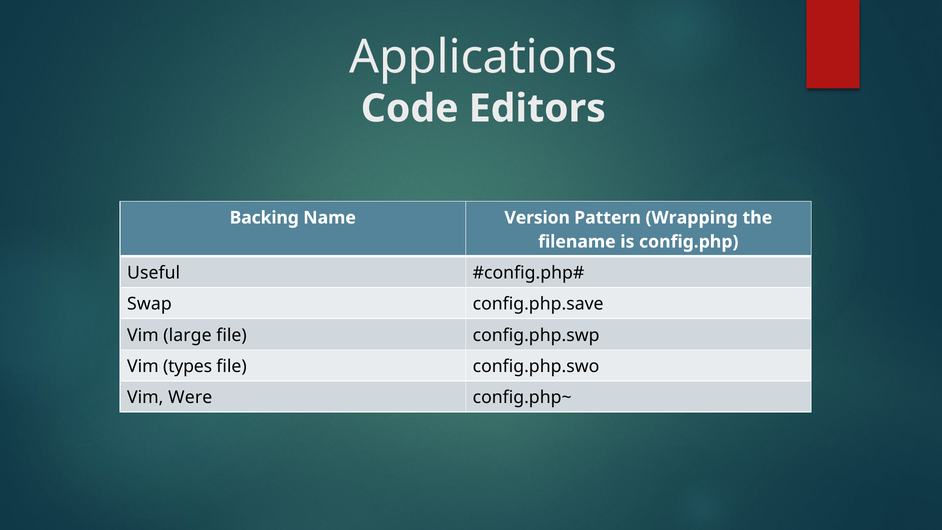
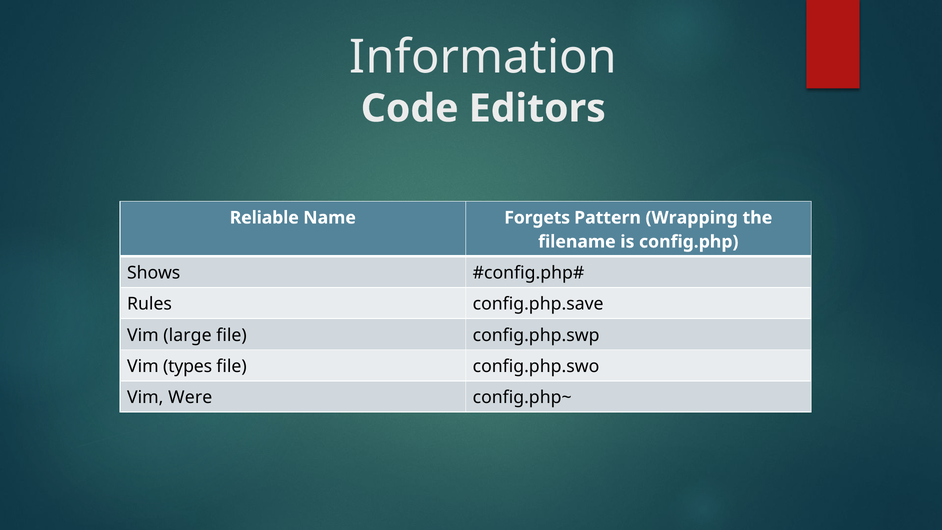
Applications: Applications -> Information
Backing: Backing -> Reliable
Version: Version -> Forgets
Useful: Useful -> Shows
Swap: Swap -> Rules
